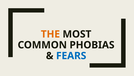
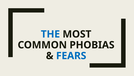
THE colour: orange -> blue
